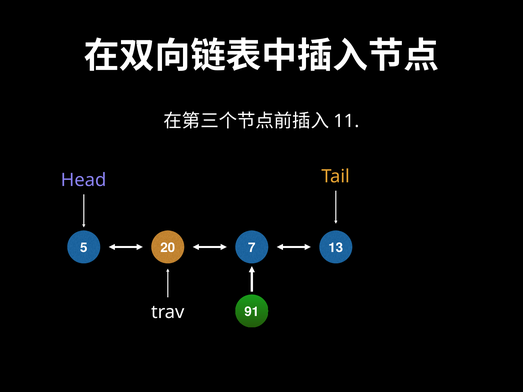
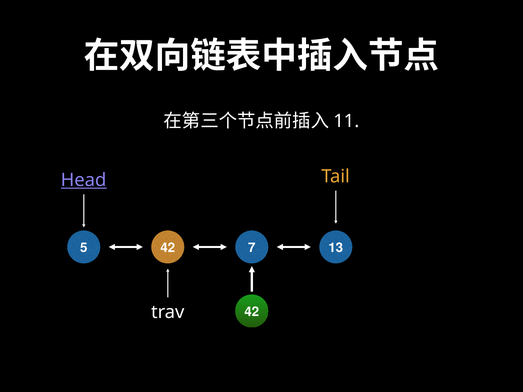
Head underline: none -> present
5 20: 20 -> 42
trav 91: 91 -> 42
